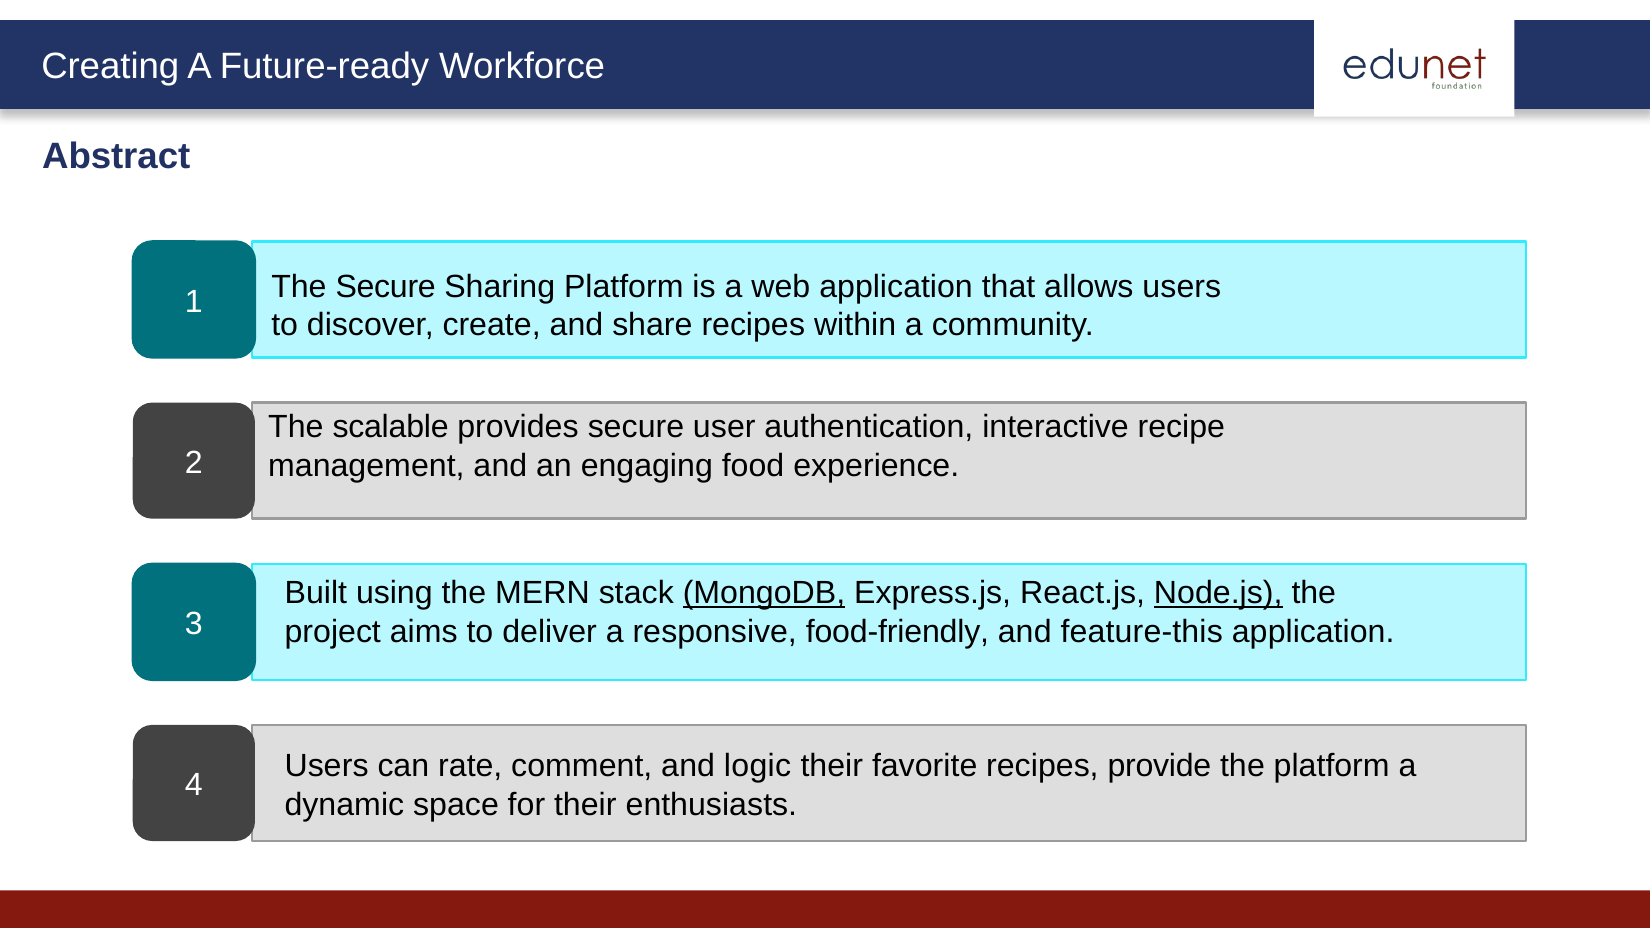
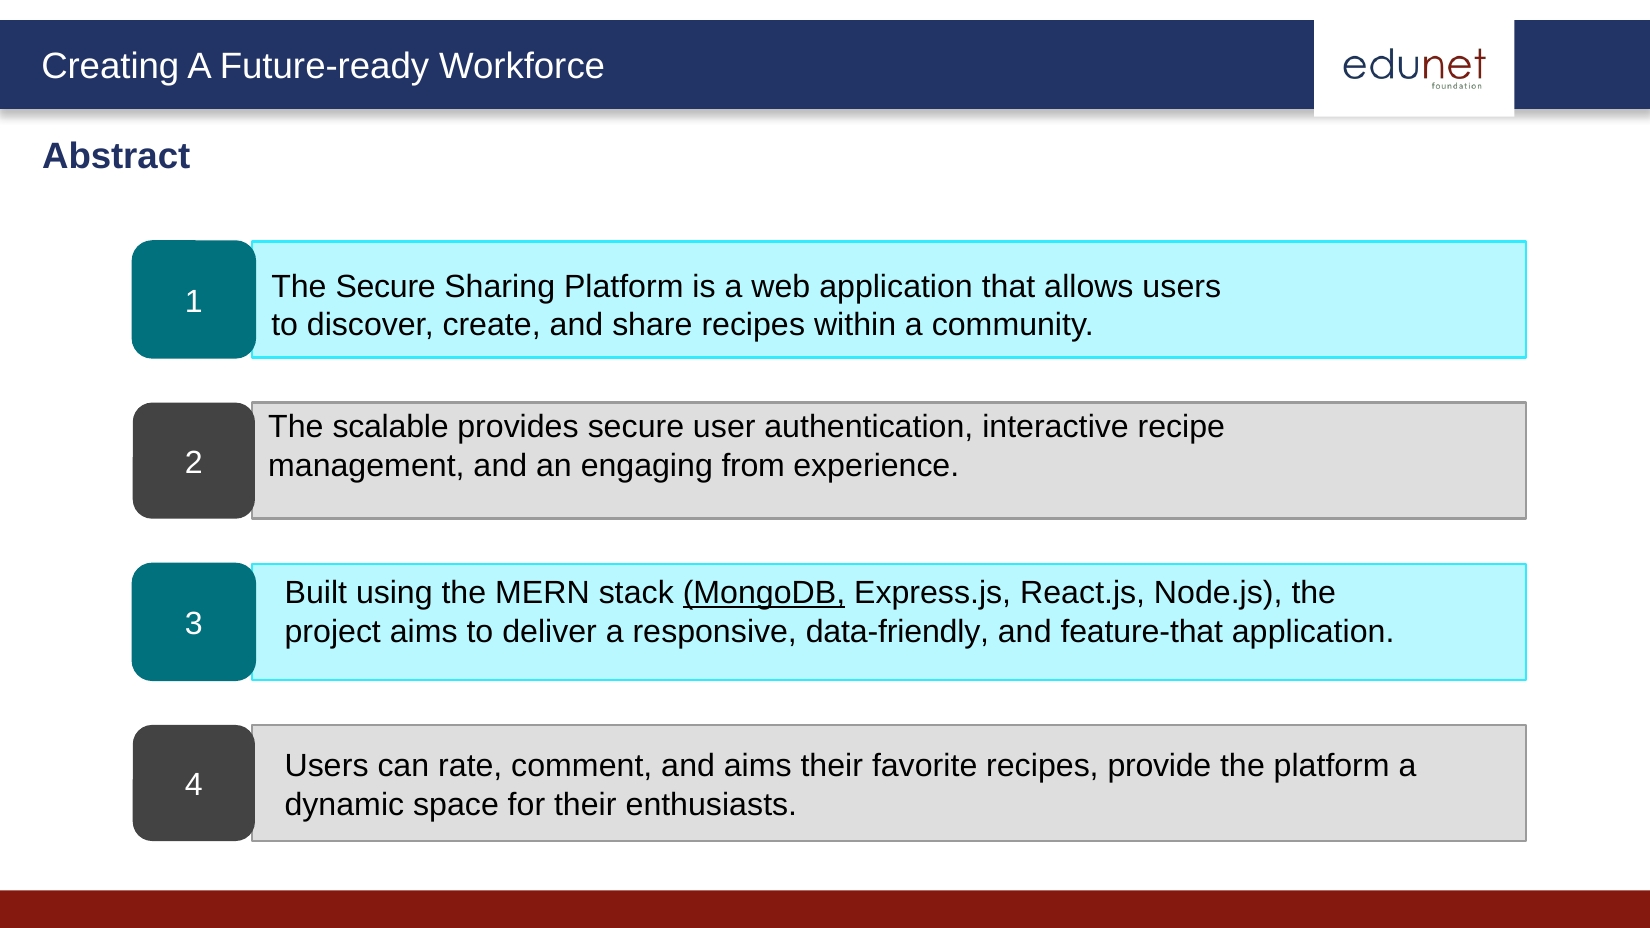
food: food -> from
Node.js underline: present -> none
food-friendly: food-friendly -> data-friendly
feature-this: feature-this -> feature-that
and logic: logic -> aims
